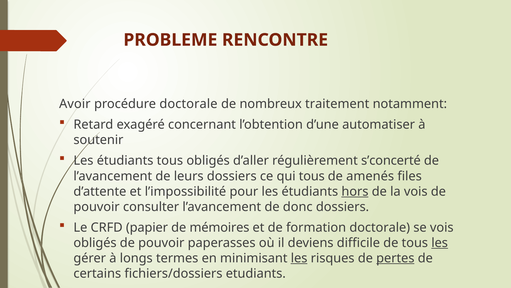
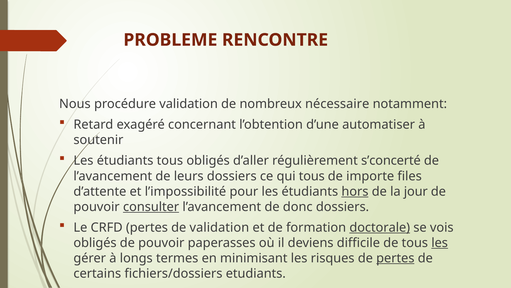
Avoir: Avoir -> Nous
procédure doctorale: doctorale -> validation
traitement: traitement -> nécessaire
amenés: amenés -> importe
la vois: vois -> jour
consulter underline: none -> present
CRFD papier: papier -> pertes
de mémoires: mémoires -> validation
doctorale at (380, 227) underline: none -> present
les at (299, 258) underline: present -> none
